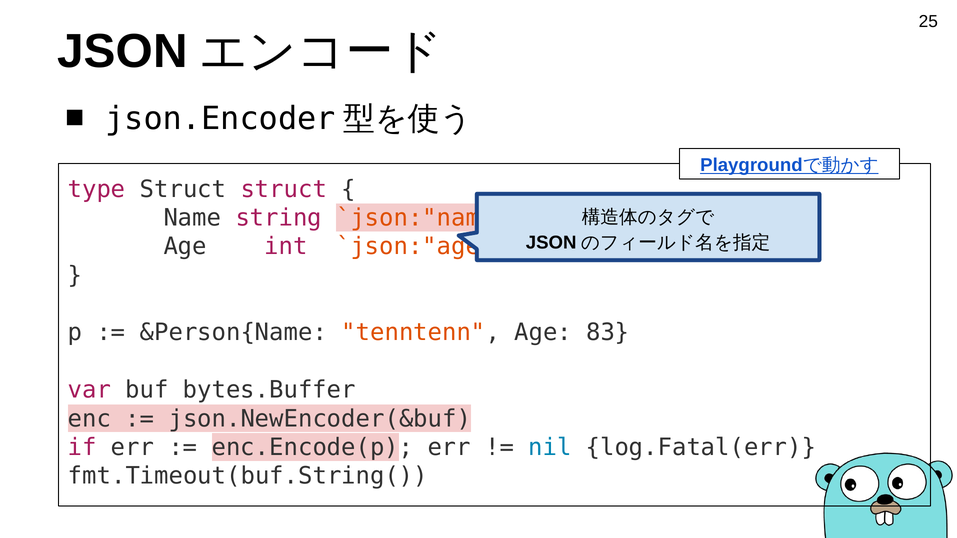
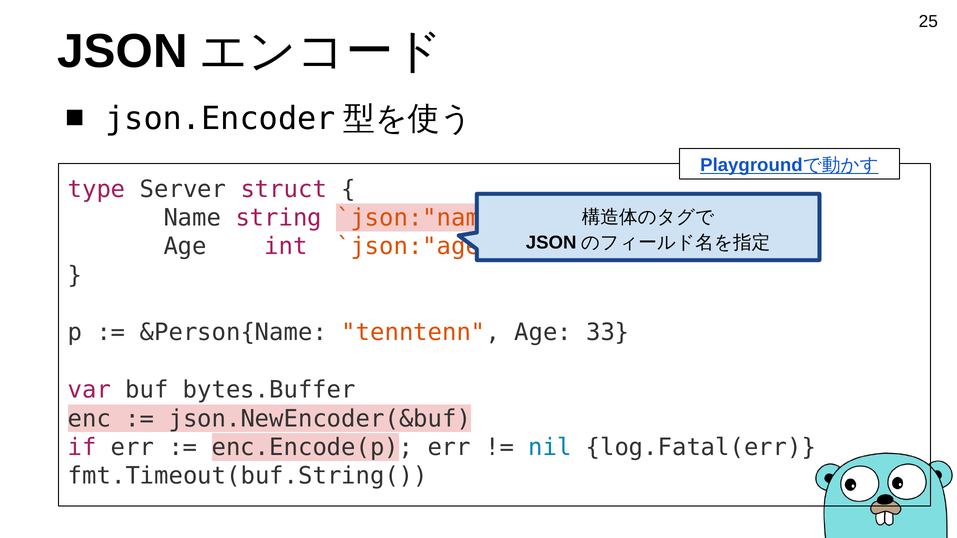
type Struct: Struct -> Server
83: 83 -> 33
